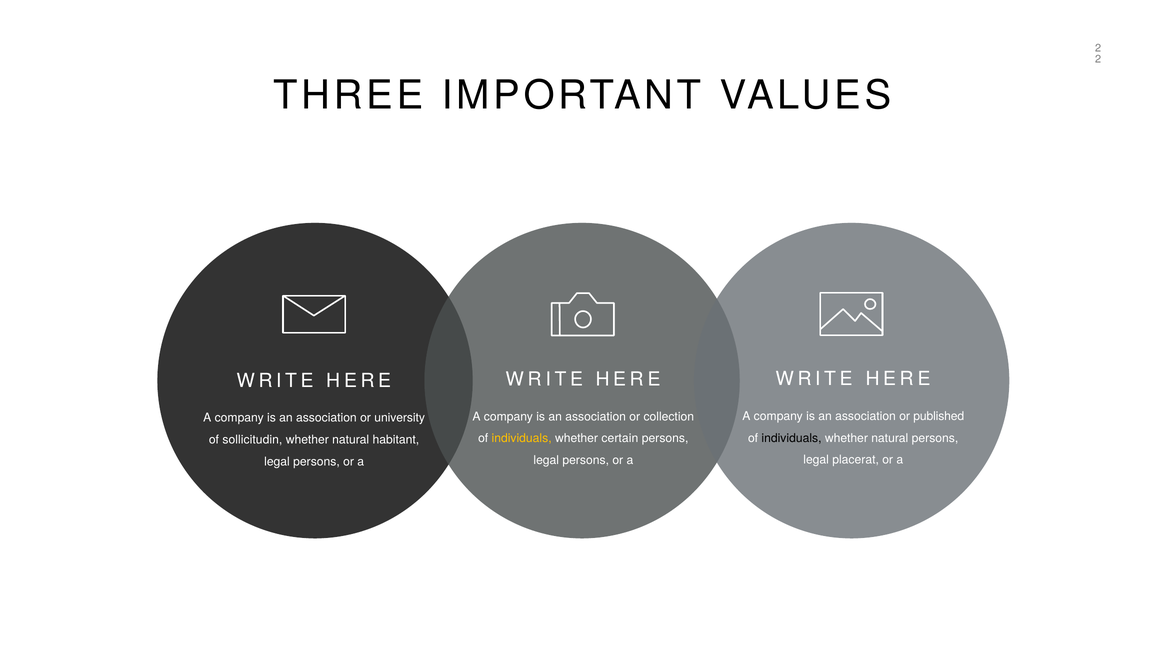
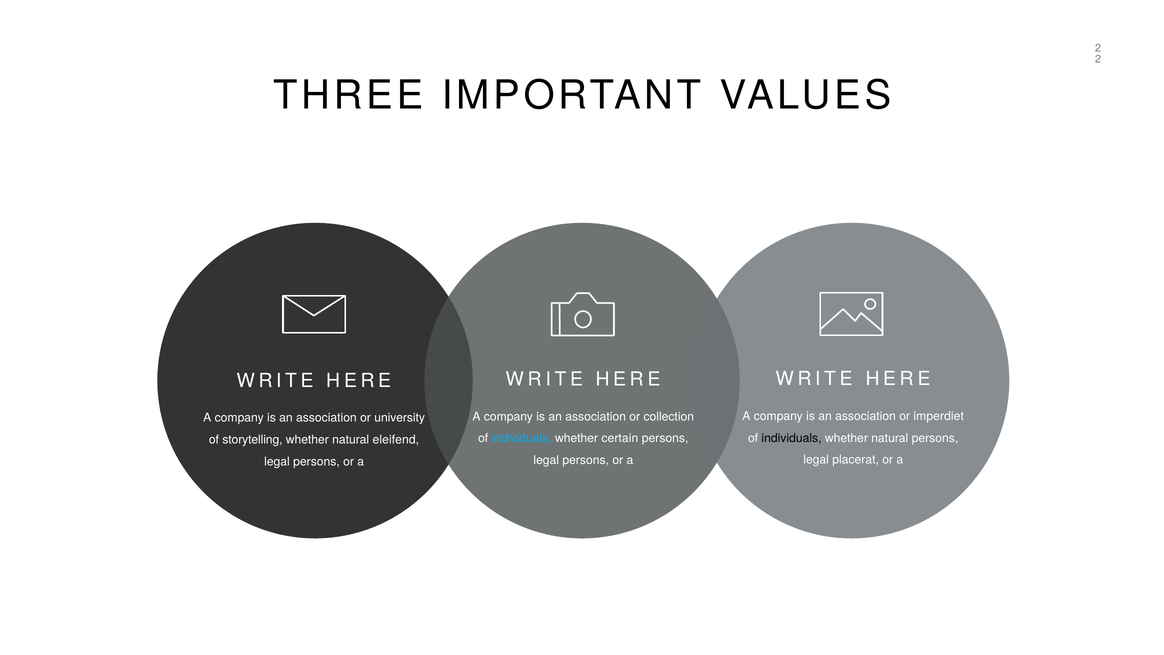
published: published -> imperdiet
individuals at (522, 438) colour: yellow -> light blue
sollicitudin: sollicitudin -> storytelling
habitant: habitant -> eleifend
